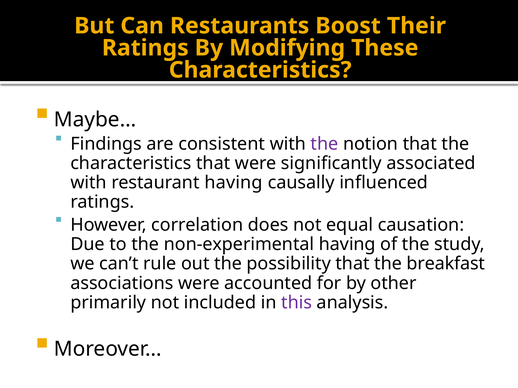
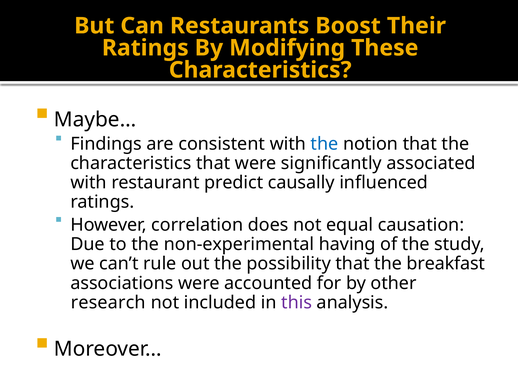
the at (325, 144) colour: purple -> blue
restaurant having: having -> predict
primarily: primarily -> research
